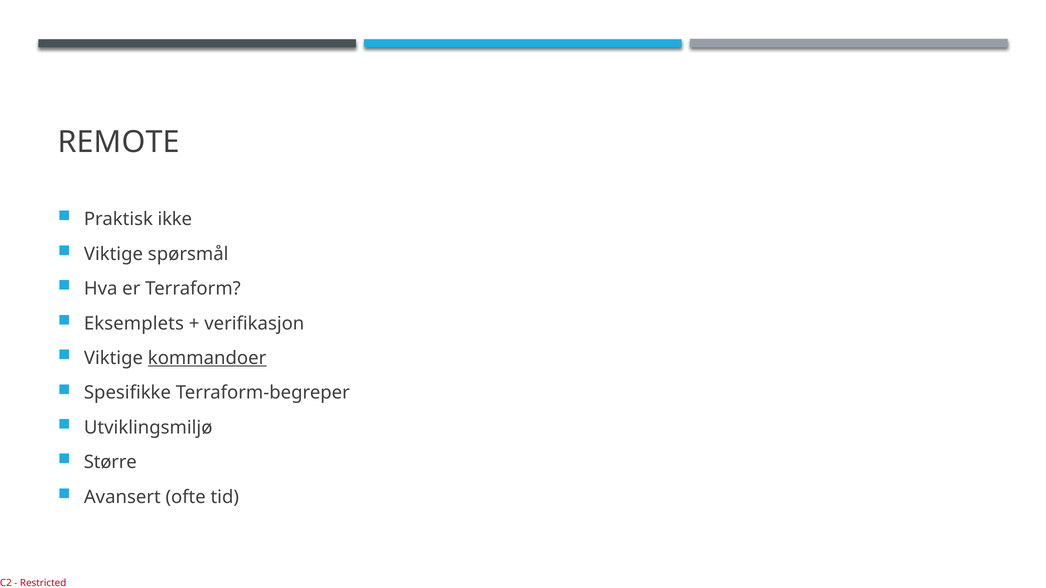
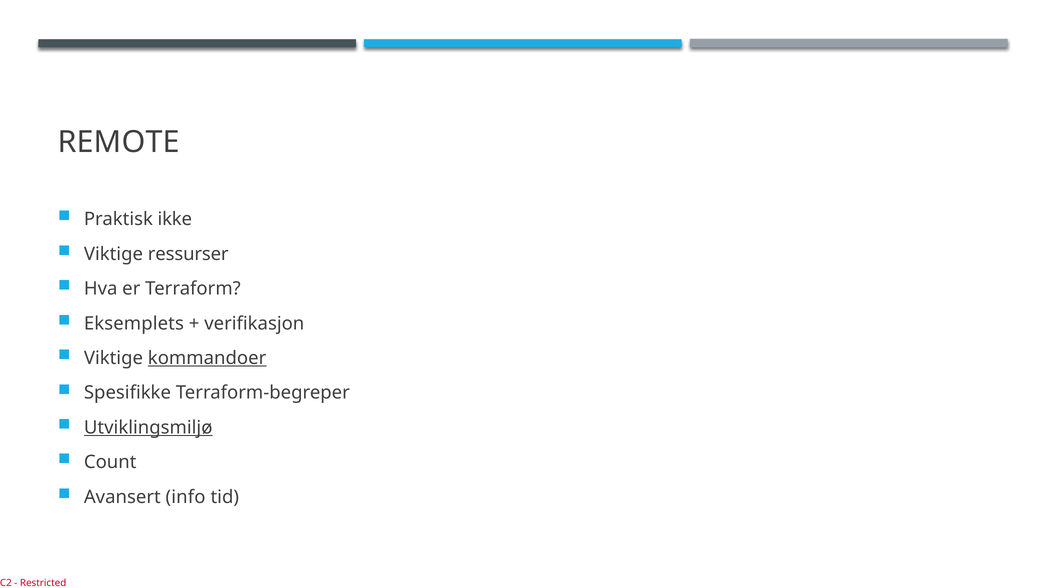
spørsmål: spørsmål -> ressurser
Utviklingsmiljø underline: none -> present
Større: Større -> Count
ofte: ofte -> info
